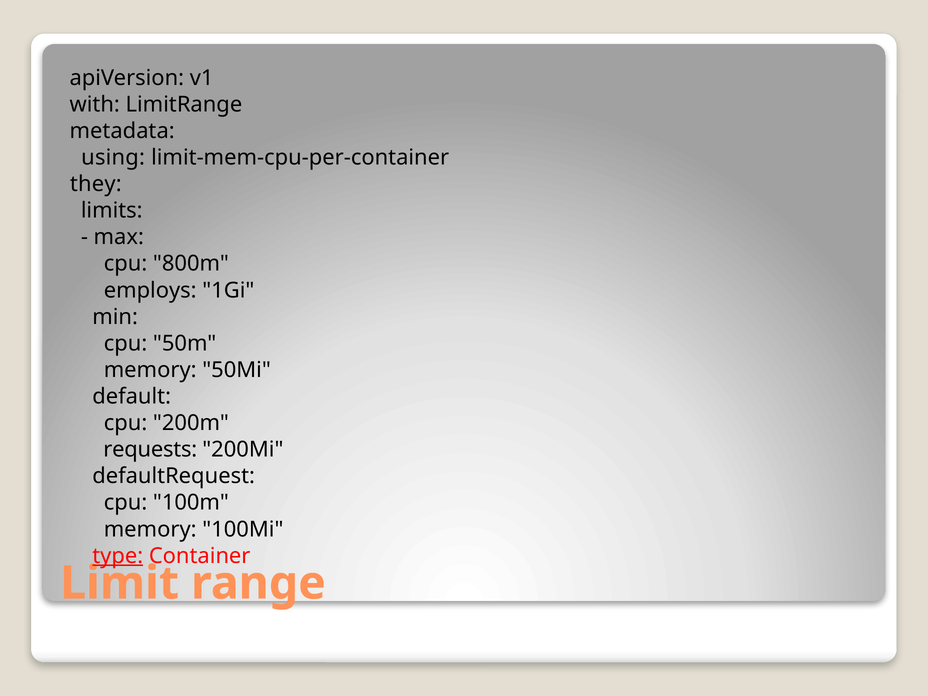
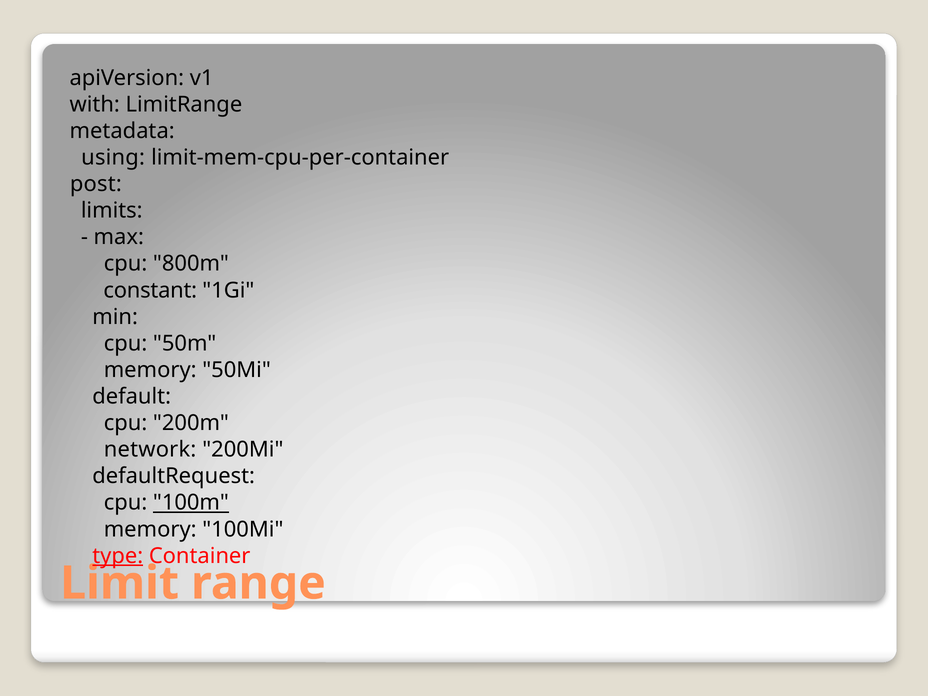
they: they -> post
employs: employs -> constant
requests: requests -> network
100m underline: none -> present
